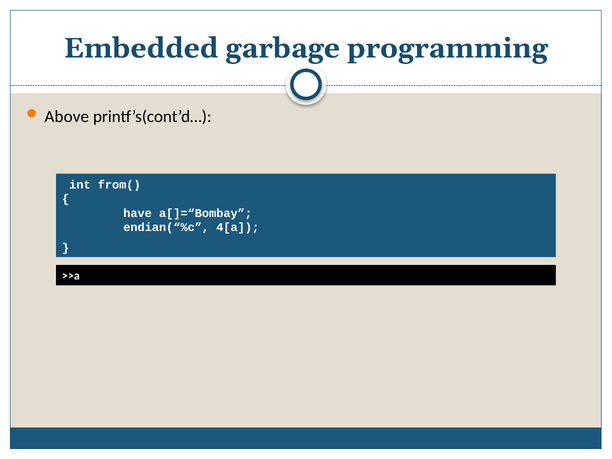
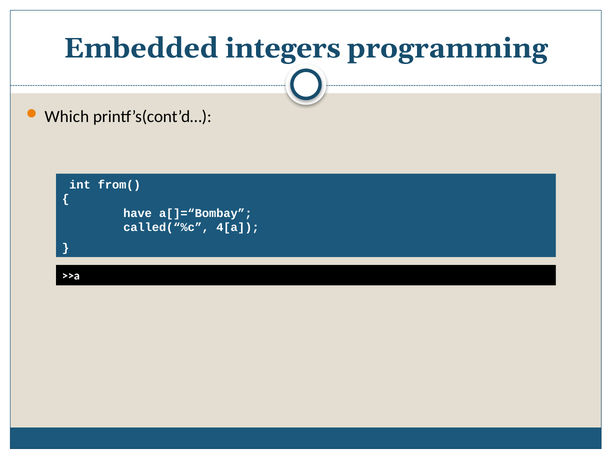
garbage: garbage -> integers
Above: Above -> Which
endian(“%c: endian(“%c -> called(“%c
